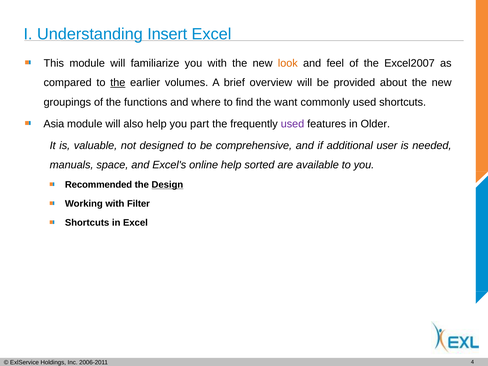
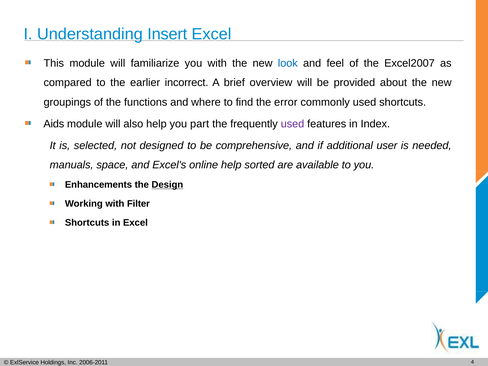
look colour: orange -> blue
the at (118, 83) underline: present -> none
volumes: volumes -> incorrect
want: want -> error
Asia: Asia -> Aids
Older: Older -> Index
valuable: valuable -> selected
Recommended: Recommended -> Enhancements
